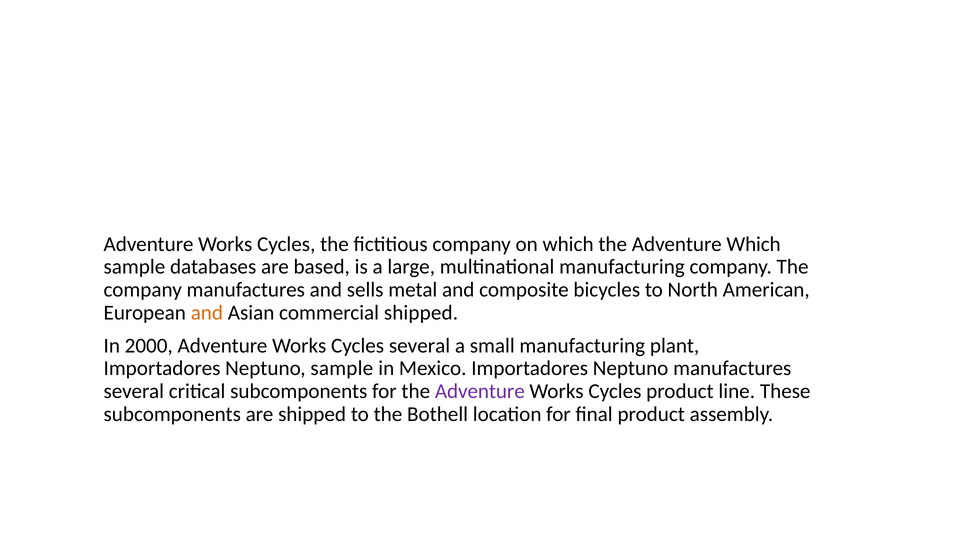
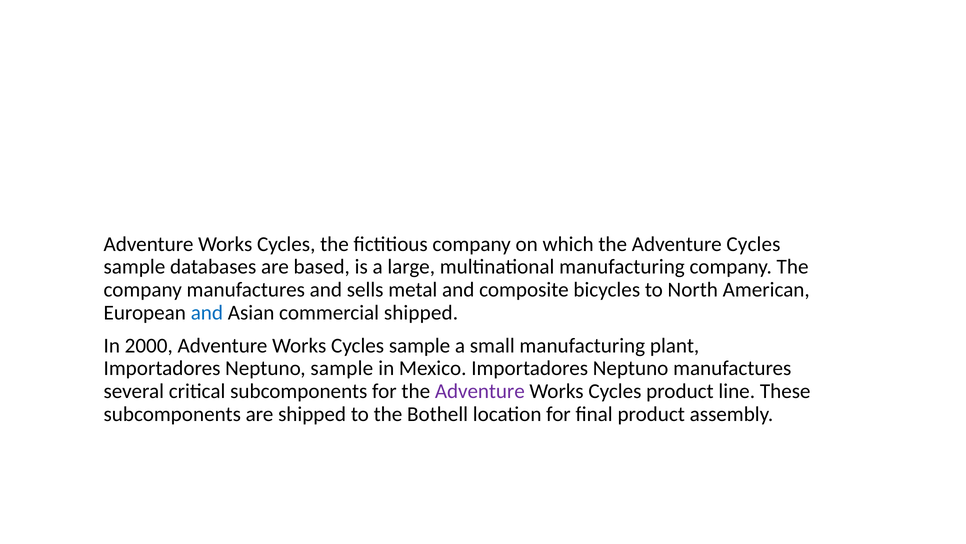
Adventure Which: Which -> Cycles
and at (207, 312) colour: orange -> blue
Works Cycles several: several -> sample
